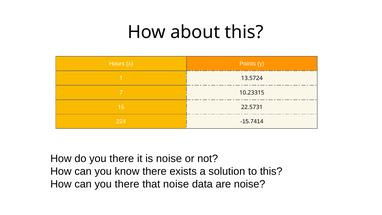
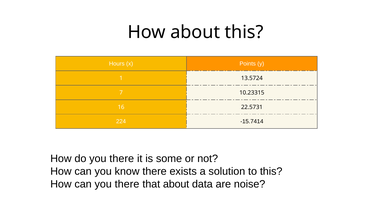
is noise: noise -> some
that noise: noise -> about
